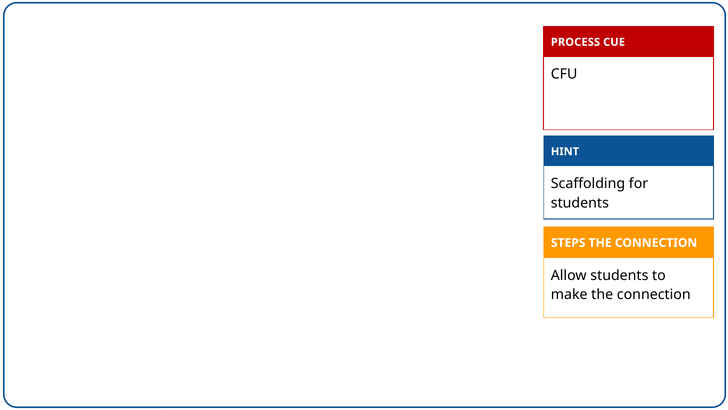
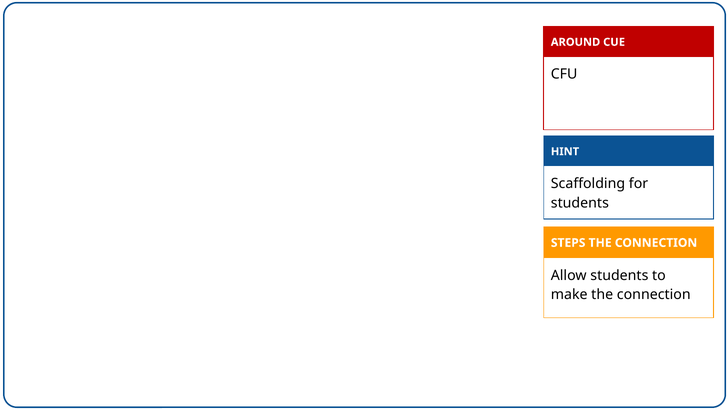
PROCESS: PROCESS -> AROUND
